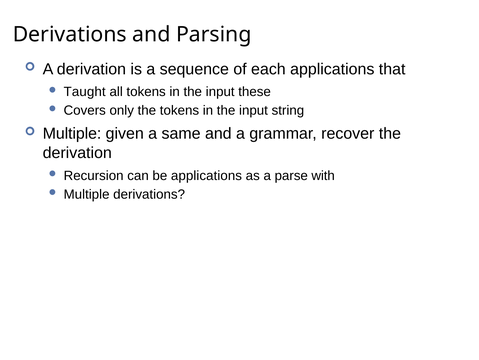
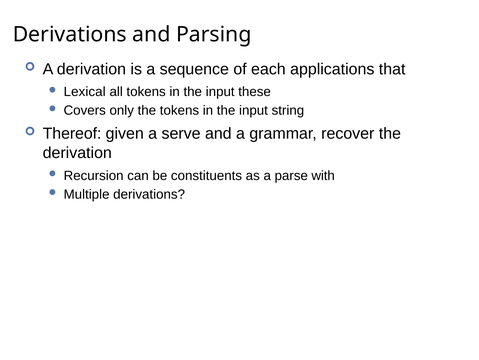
Taught: Taught -> Lexical
Multiple at (72, 133): Multiple -> Thereof
same: same -> serve
be applications: applications -> constituents
